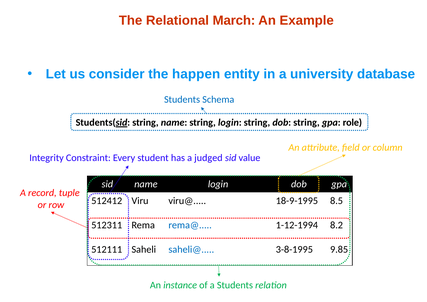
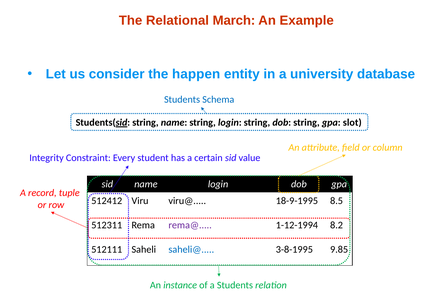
role: role -> slot
judged: judged -> certain
rema@ colour: blue -> purple
